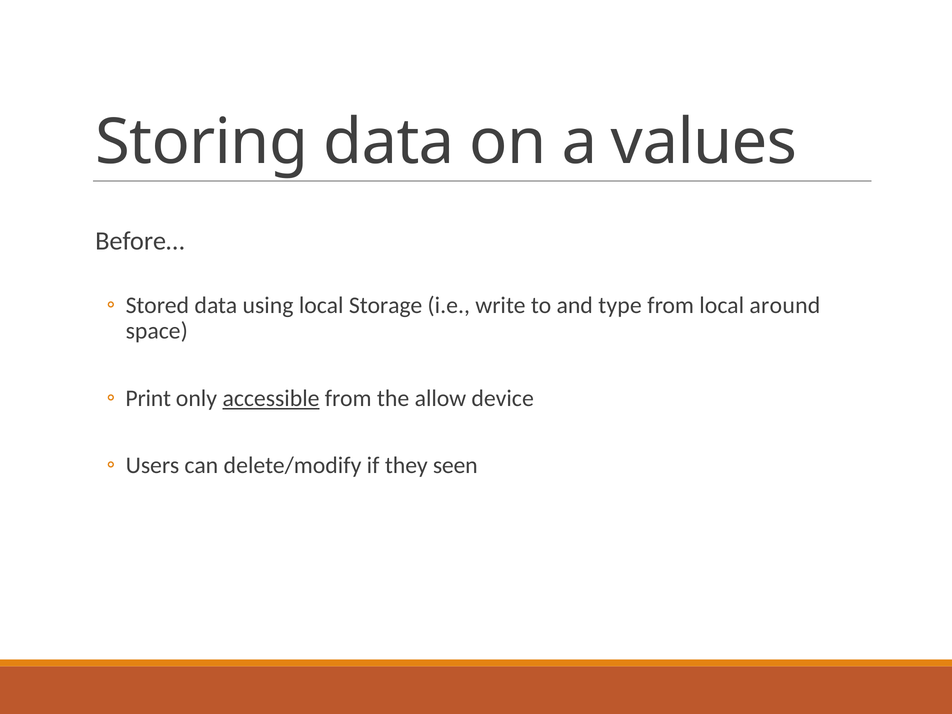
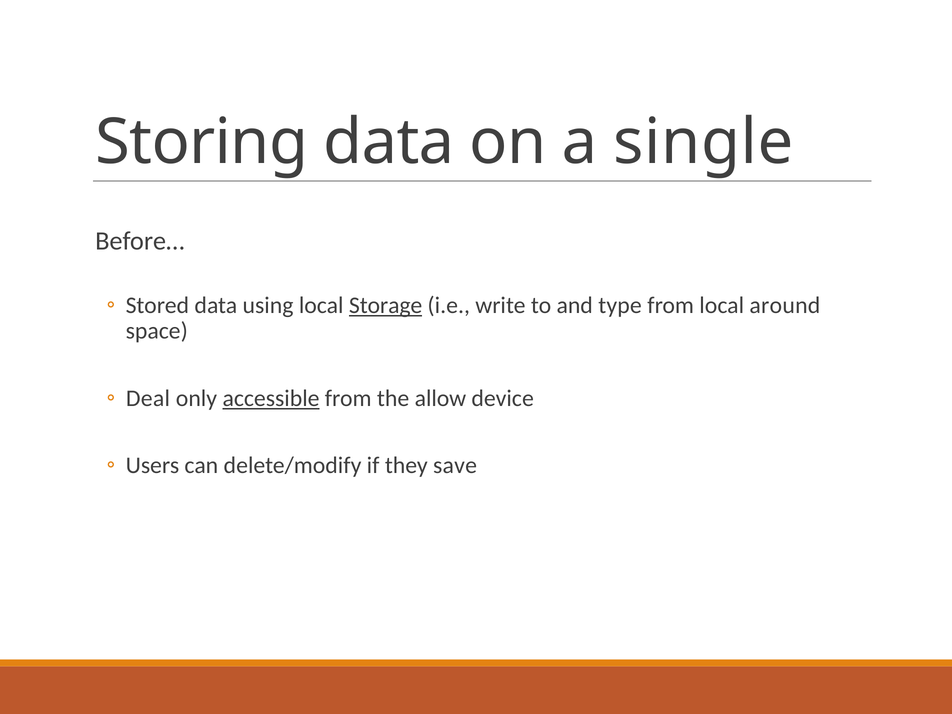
values: values -> single
Storage underline: none -> present
Print: Print -> Deal
seen: seen -> save
